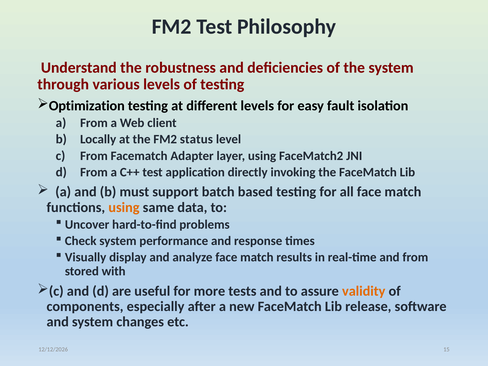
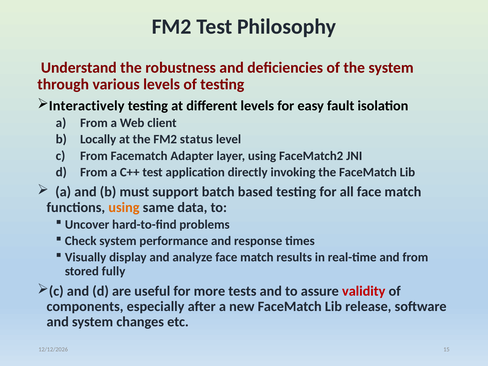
Optimization: Optimization -> Interactively
with: with -> fully
validity colour: orange -> red
